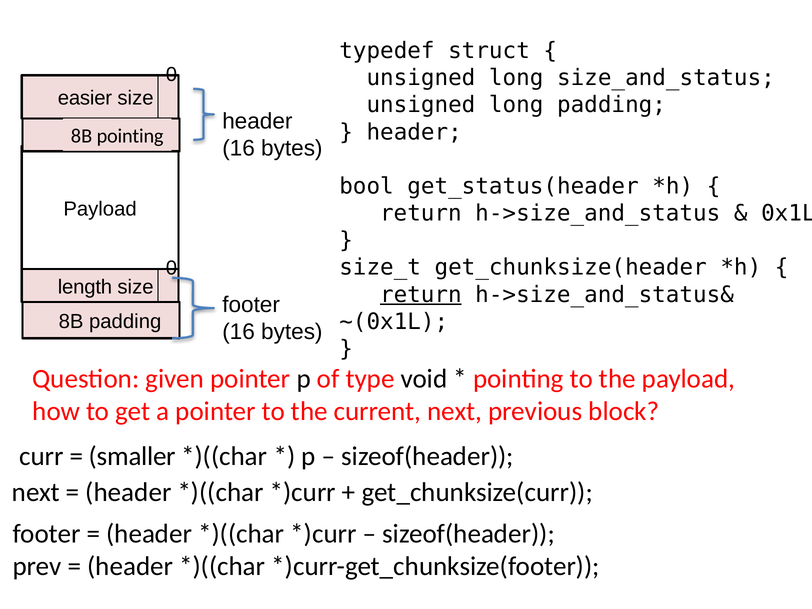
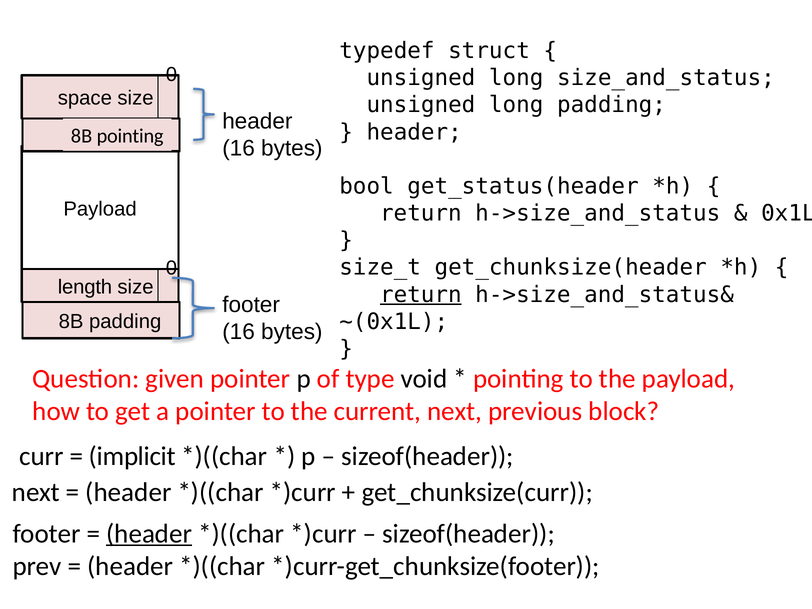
easier: easier -> space
smaller: smaller -> implicit
header at (149, 534) underline: none -> present
